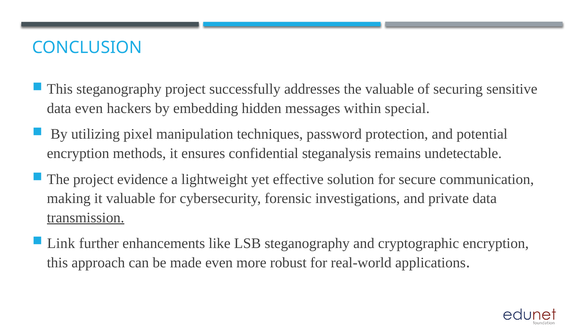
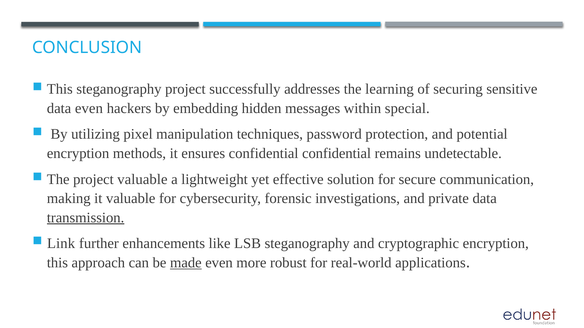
the valuable: valuable -> learning
confidential steganalysis: steganalysis -> confidential
project evidence: evidence -> valuable
made underline: none -> present
